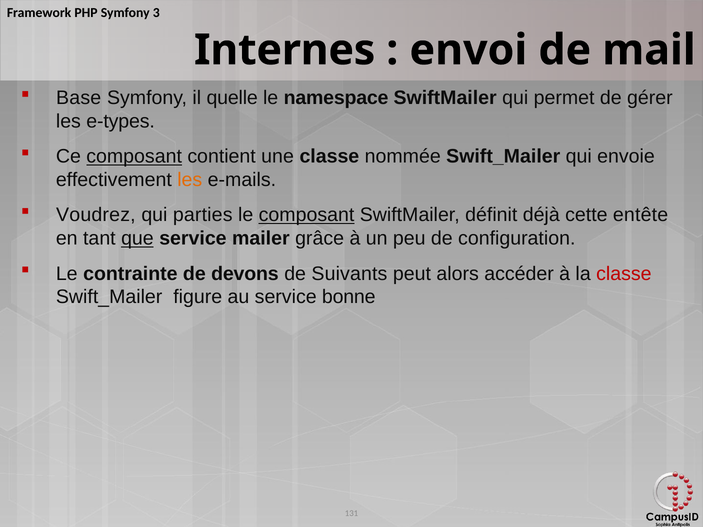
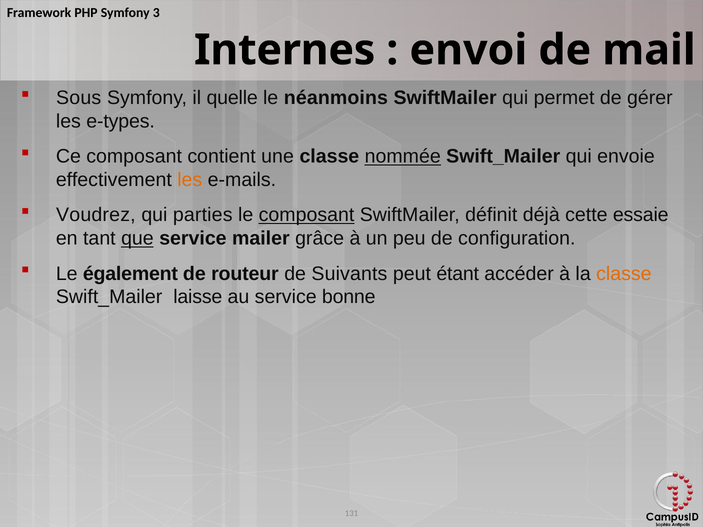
Base: Base -> Sous
namespace: namespace -> néanmoins
composant at (134, 157) underline: present -> none
nommée underline: none -> present
entête: entête -> essaie
contrainte: contrainte -> également
devons: devons -> routeur
alors: alors -> étant
classe at (624, 274) colour: red -> orange
figure: figure -> laisse
